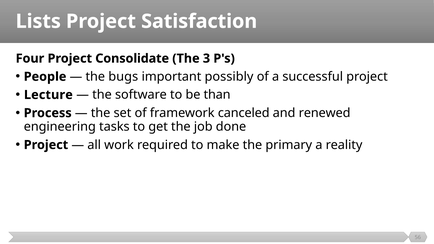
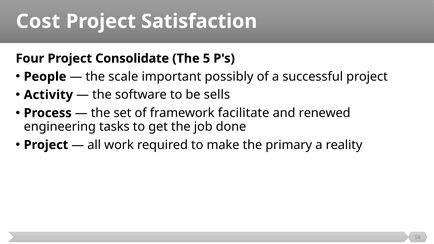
Lists: Lists -> Cost
3: 3 -> 5
bugs: bugs -> scale
Lecture: Lecture -> Activity
than: than -> sells
canceled: canceled -> facilitate
